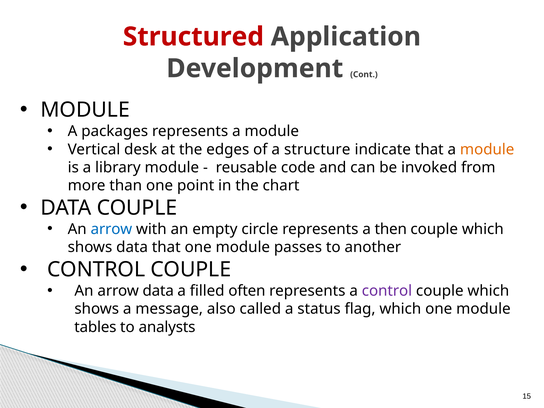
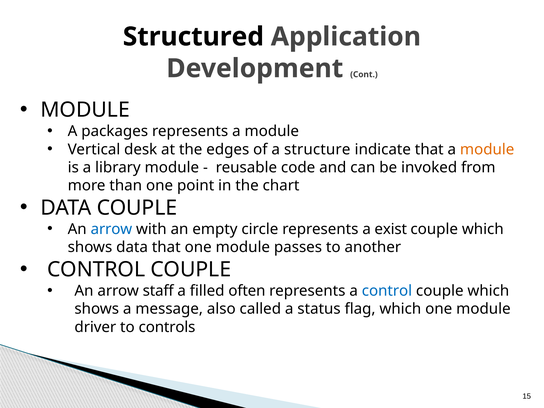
Structured colour: red -> black
then: then -> exist
arrow data: data -> staff
control at (387, 291) colour: purple -> blue
tables: tables -> driver
analysts: analysts -> controls
